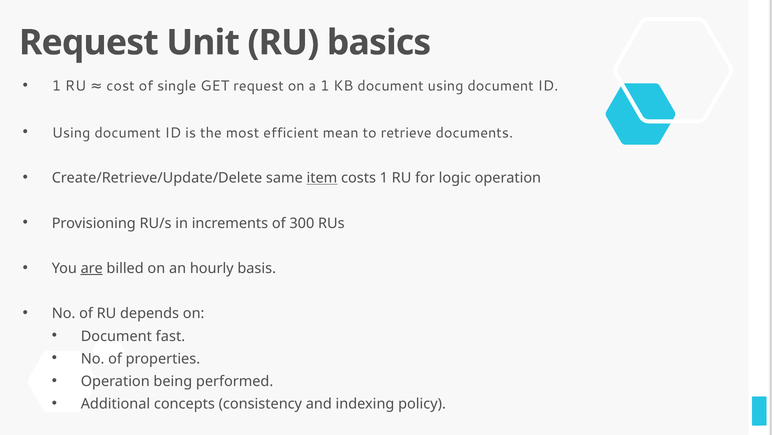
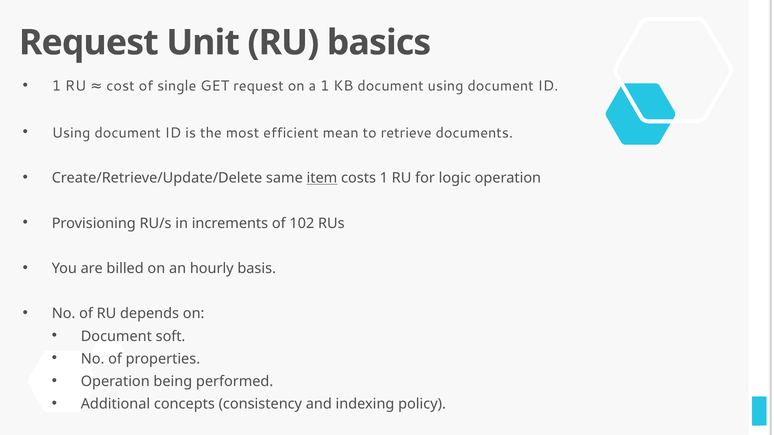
300: 300 -> 102
are underline: present -> none
fast: fast -> soft
